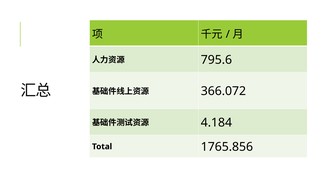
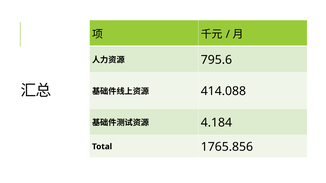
366.072: 366.072 -> 414.088
